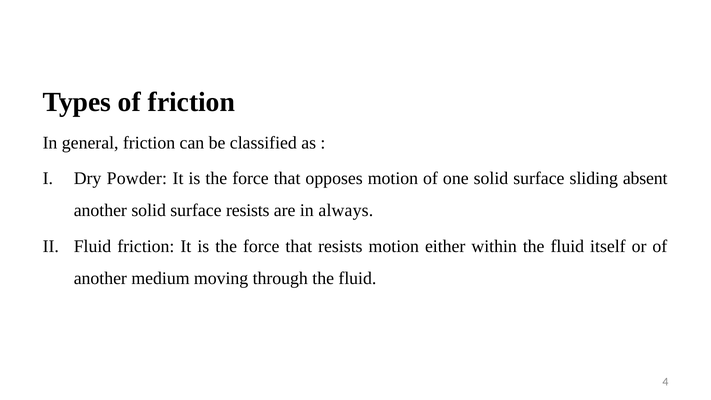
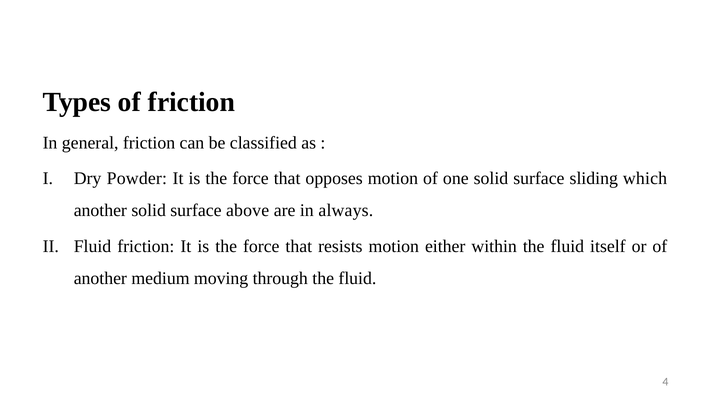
absent: absent -> which
surface resists: resists -> above
